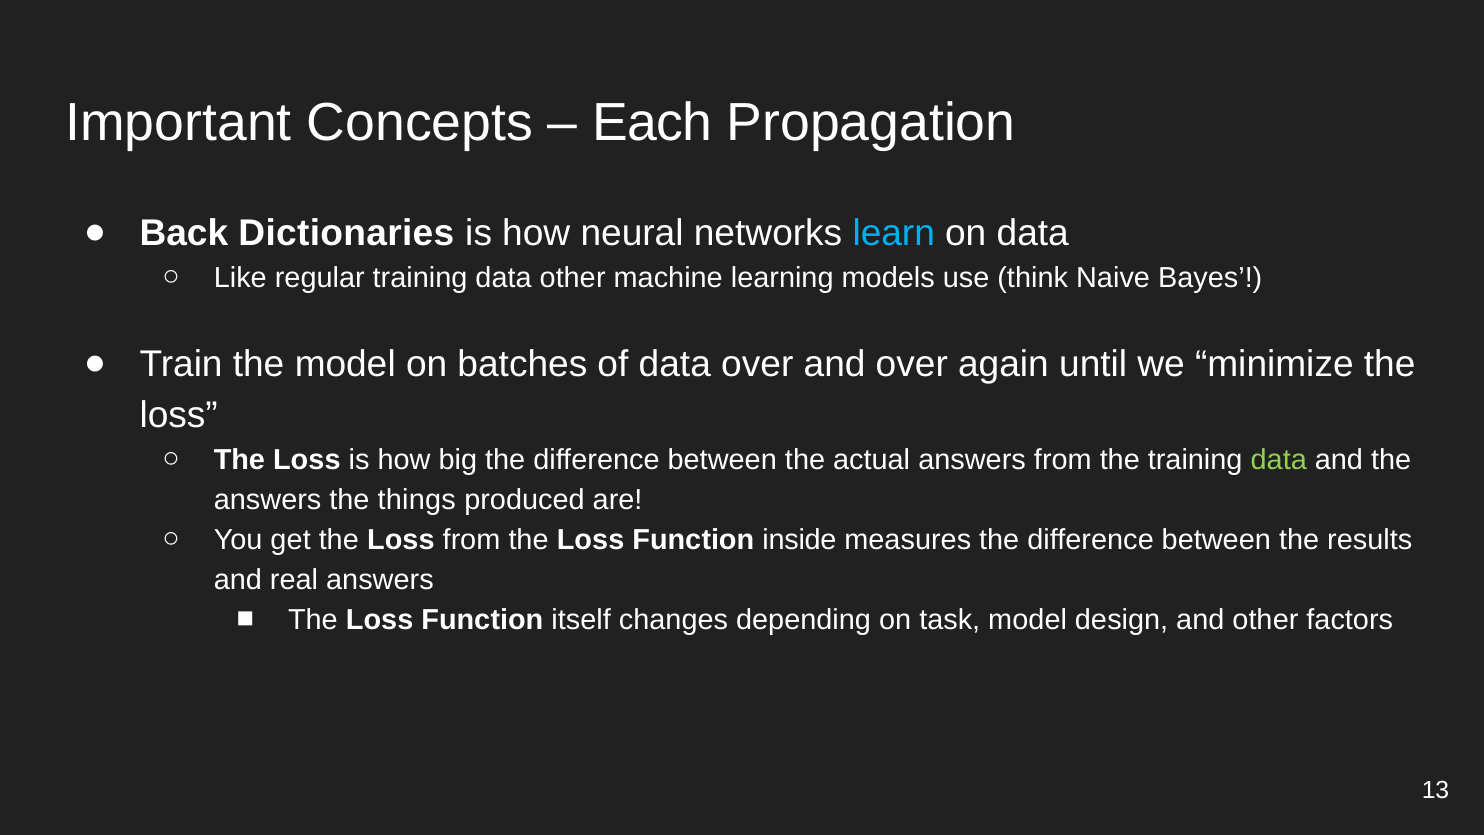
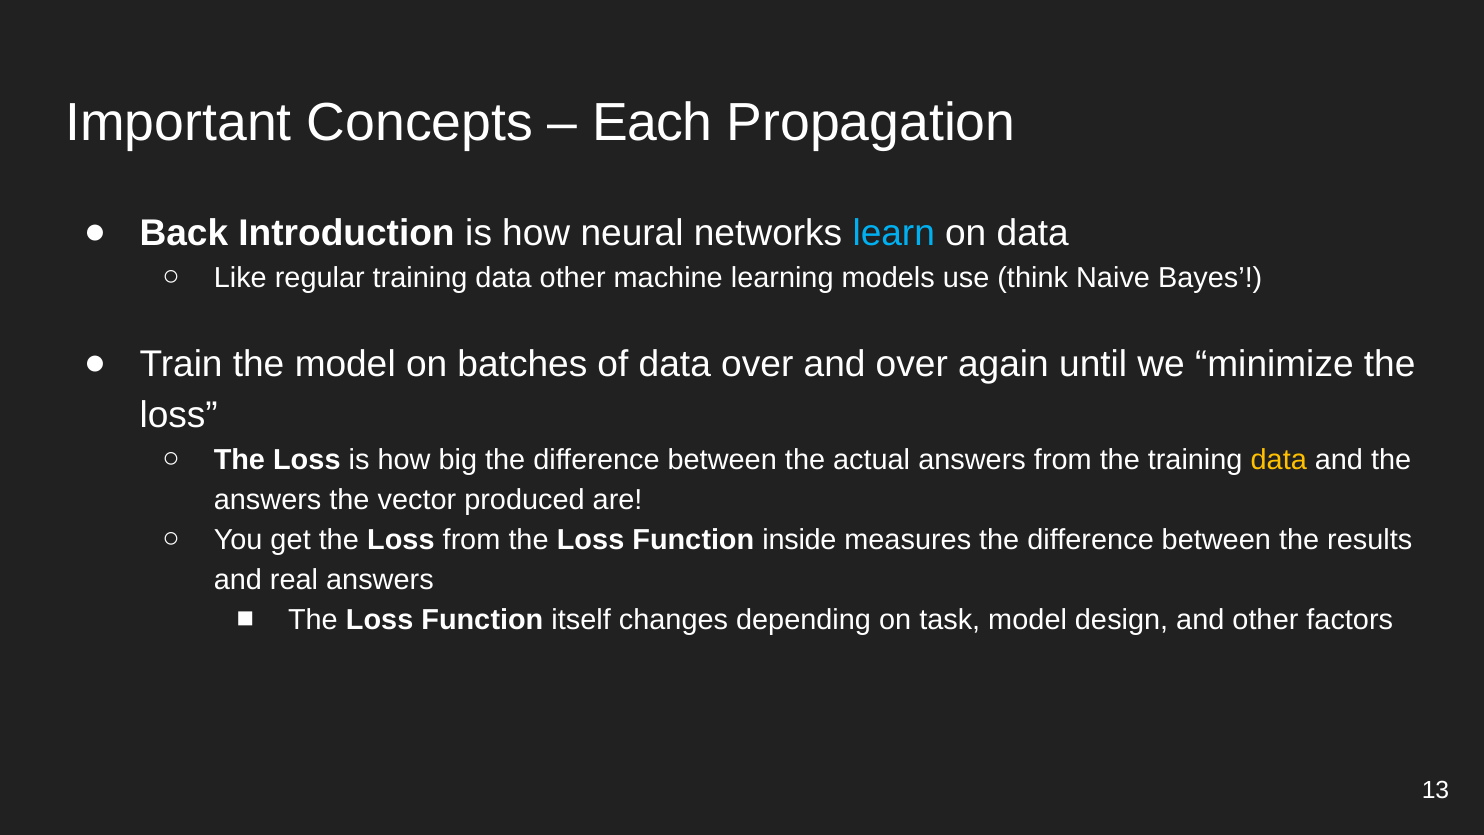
Dictionaries: Dictionaries -> Introduction
data at (1279, 460) colour: light green -> yellow
things: things -> vector
